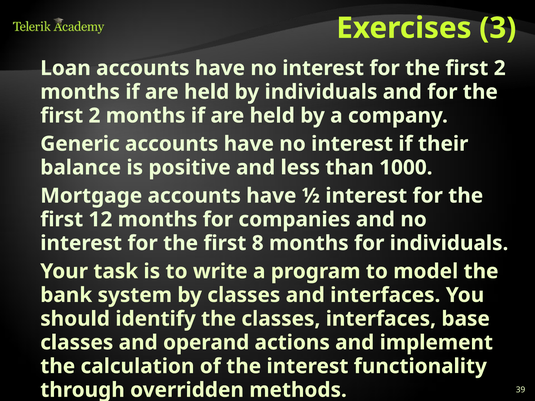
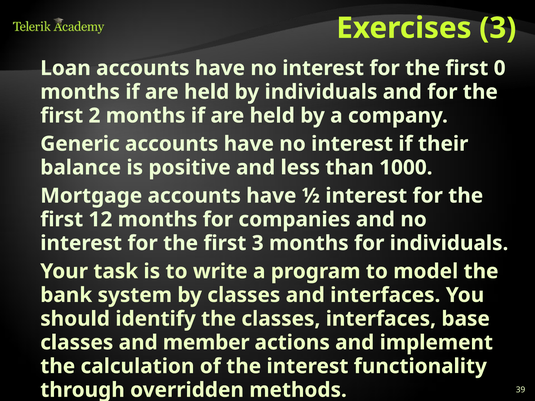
2 at (500, 68): 2 -> 0
first 8: 8 -> 3
operand: operand -> member
